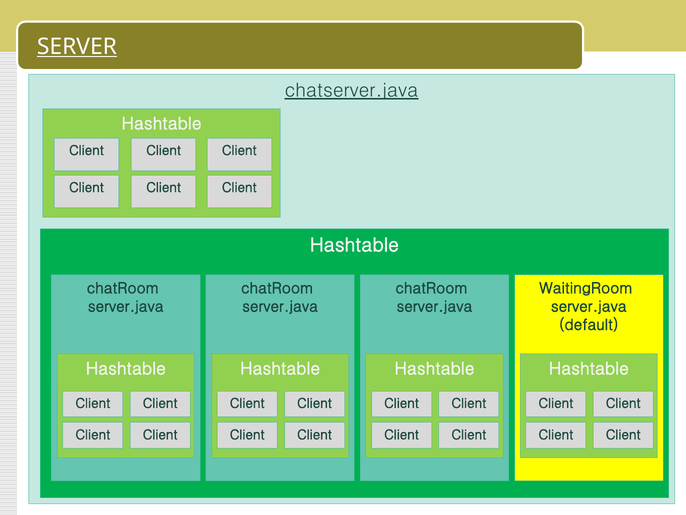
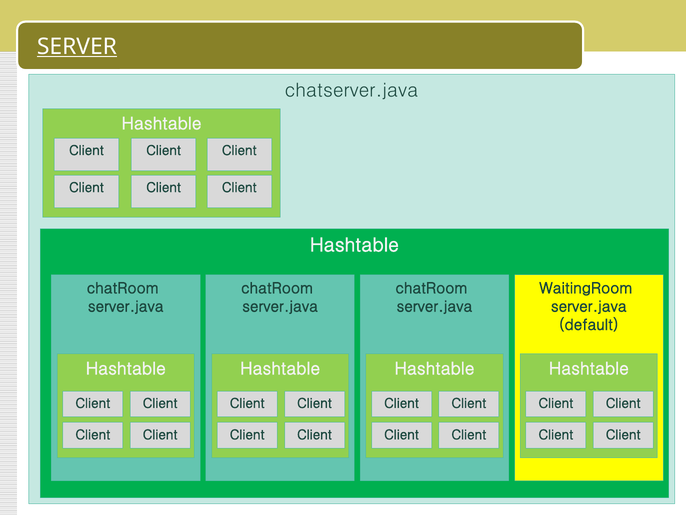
chatserver.java underline: present -> none
